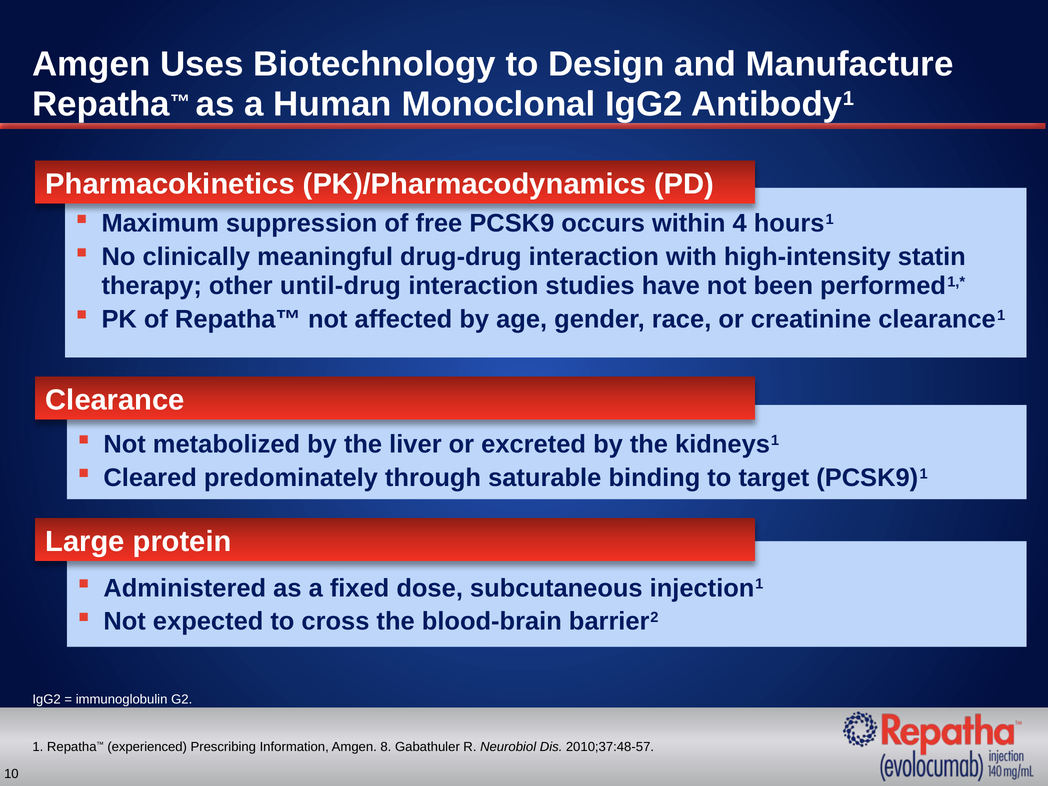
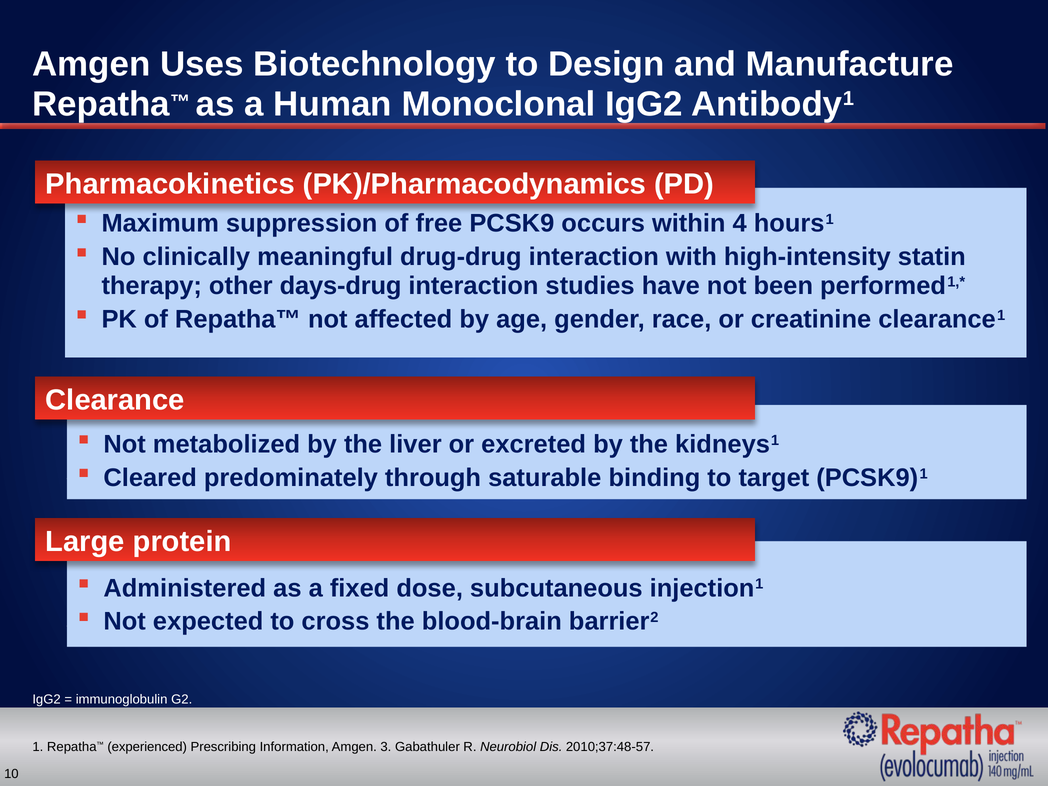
until-drug: until-drug -> days-drug
8: 8 -> 3
